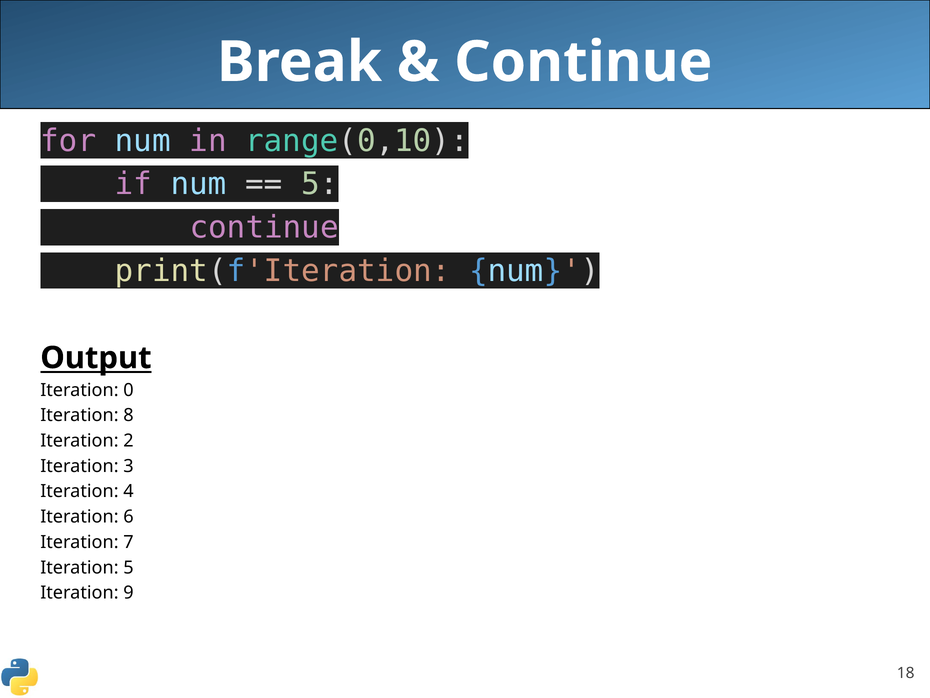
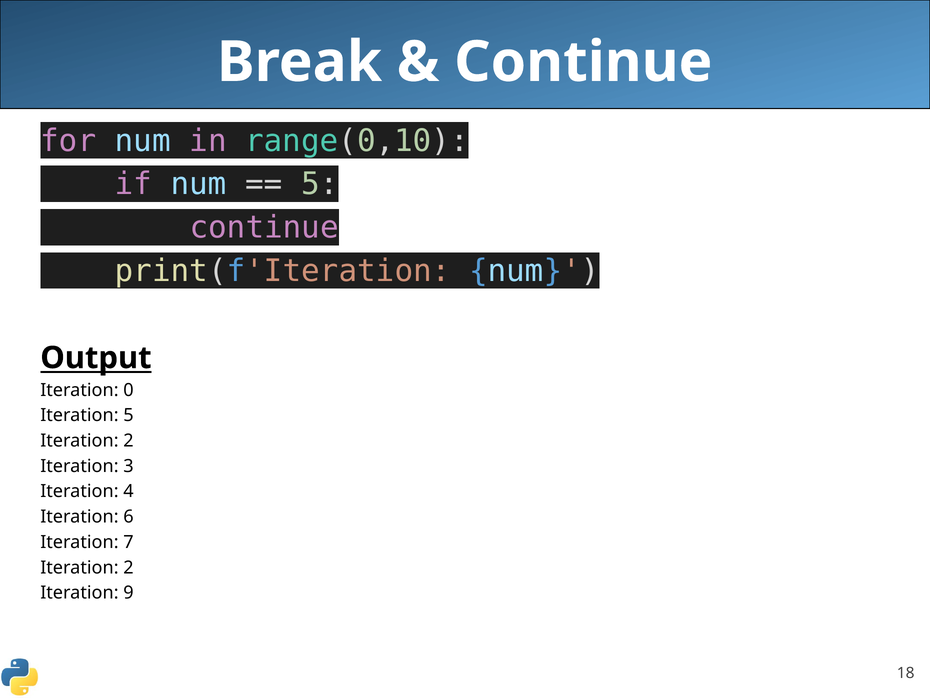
Iteration 8: 8 -> 5
5 at (128, 567): 5 -> 2
